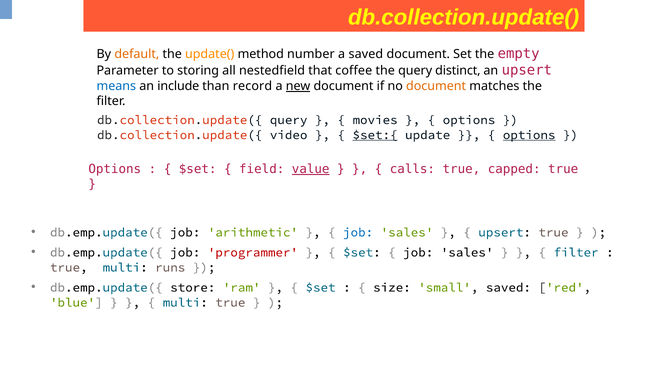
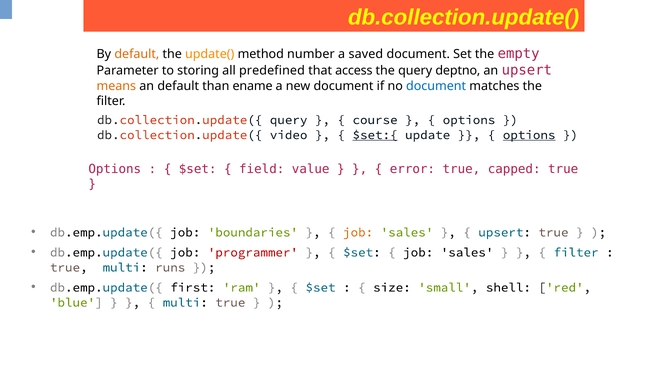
nestedfield: nestedfield -> predefined
coffee: coffee -> access
distinct: distinct -> deptno
means colour: blue -> orange
an include: include -> default
record: record -> ename
new underline: present -> none
document at (436, 86) colour: orange -> blue
movies: movies -> course
value underline: present -> none
calls: calls -> error
arithmetic: arithmetic -> boundaries
job at (358, 232) colour: blue -> orange
store: store -> first
small saved: saved -> shell
